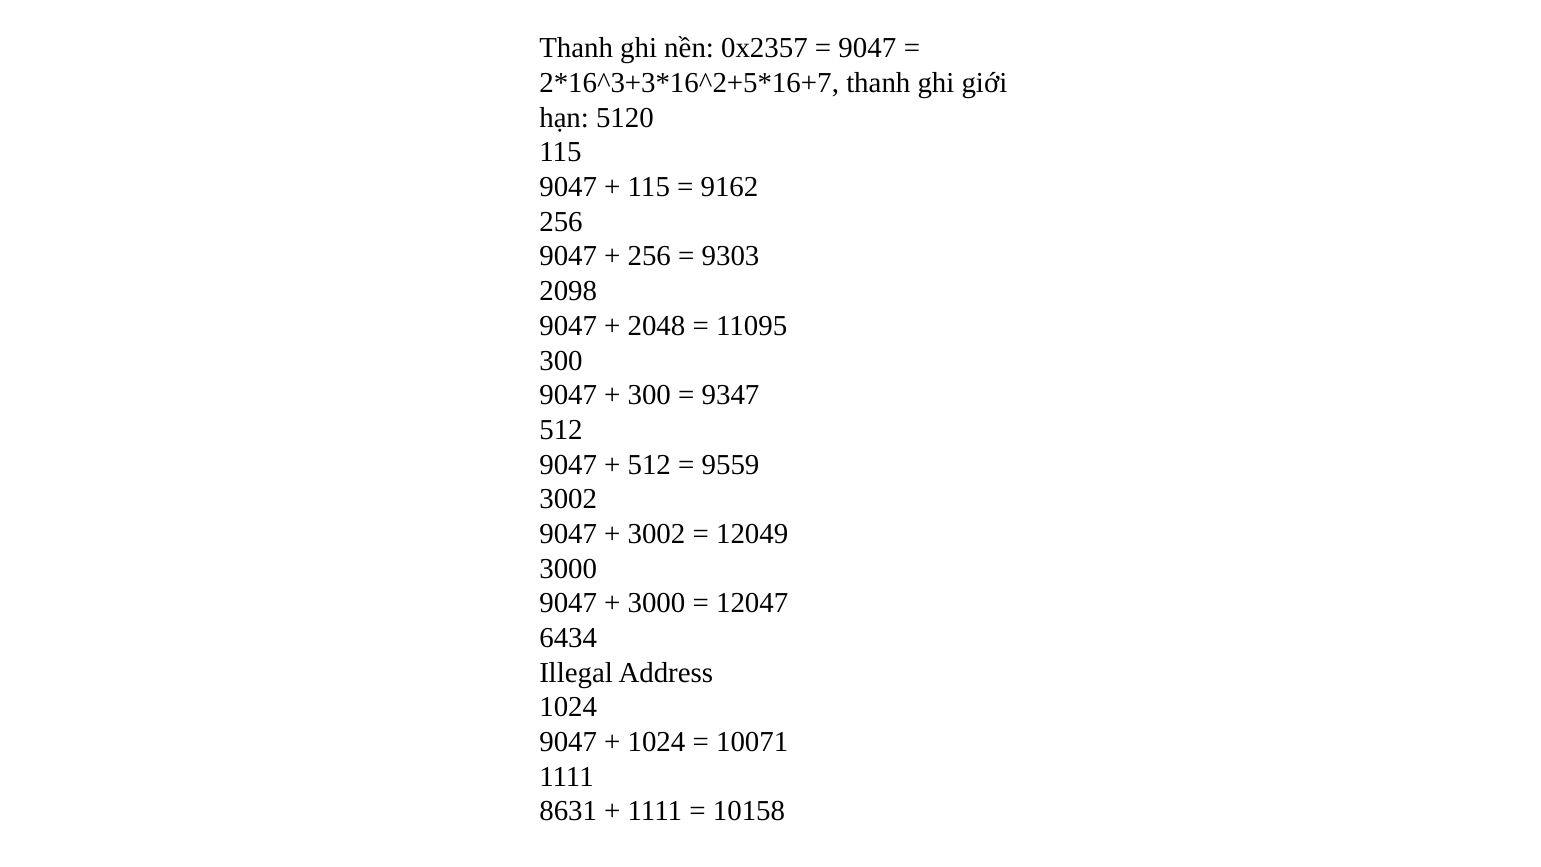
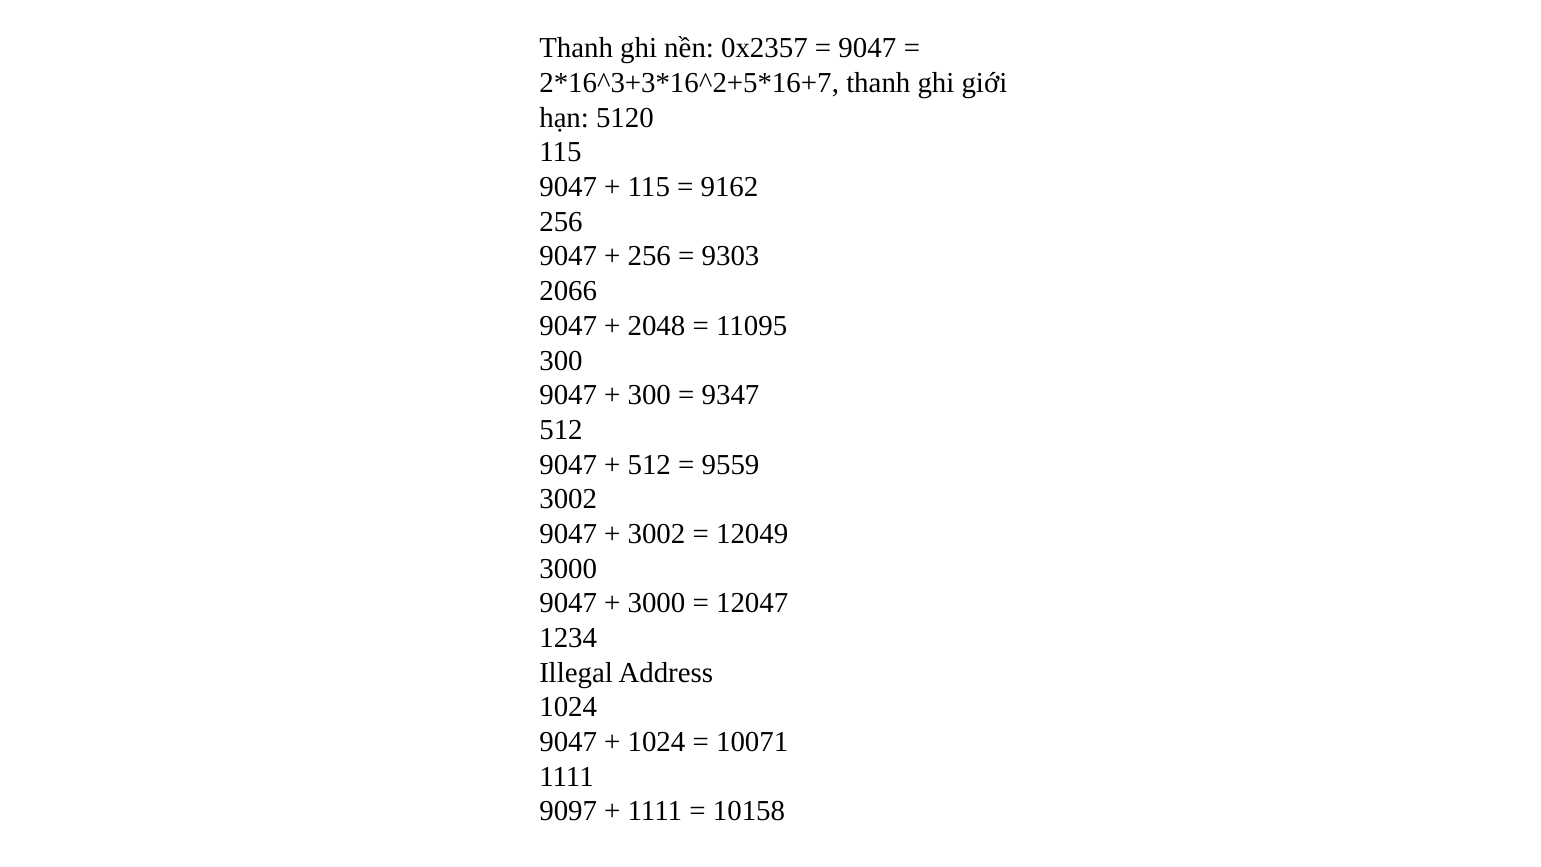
2098: 2098 -> 2066
6434: 6434 -> 1234
8631: 8631 -> 9097
